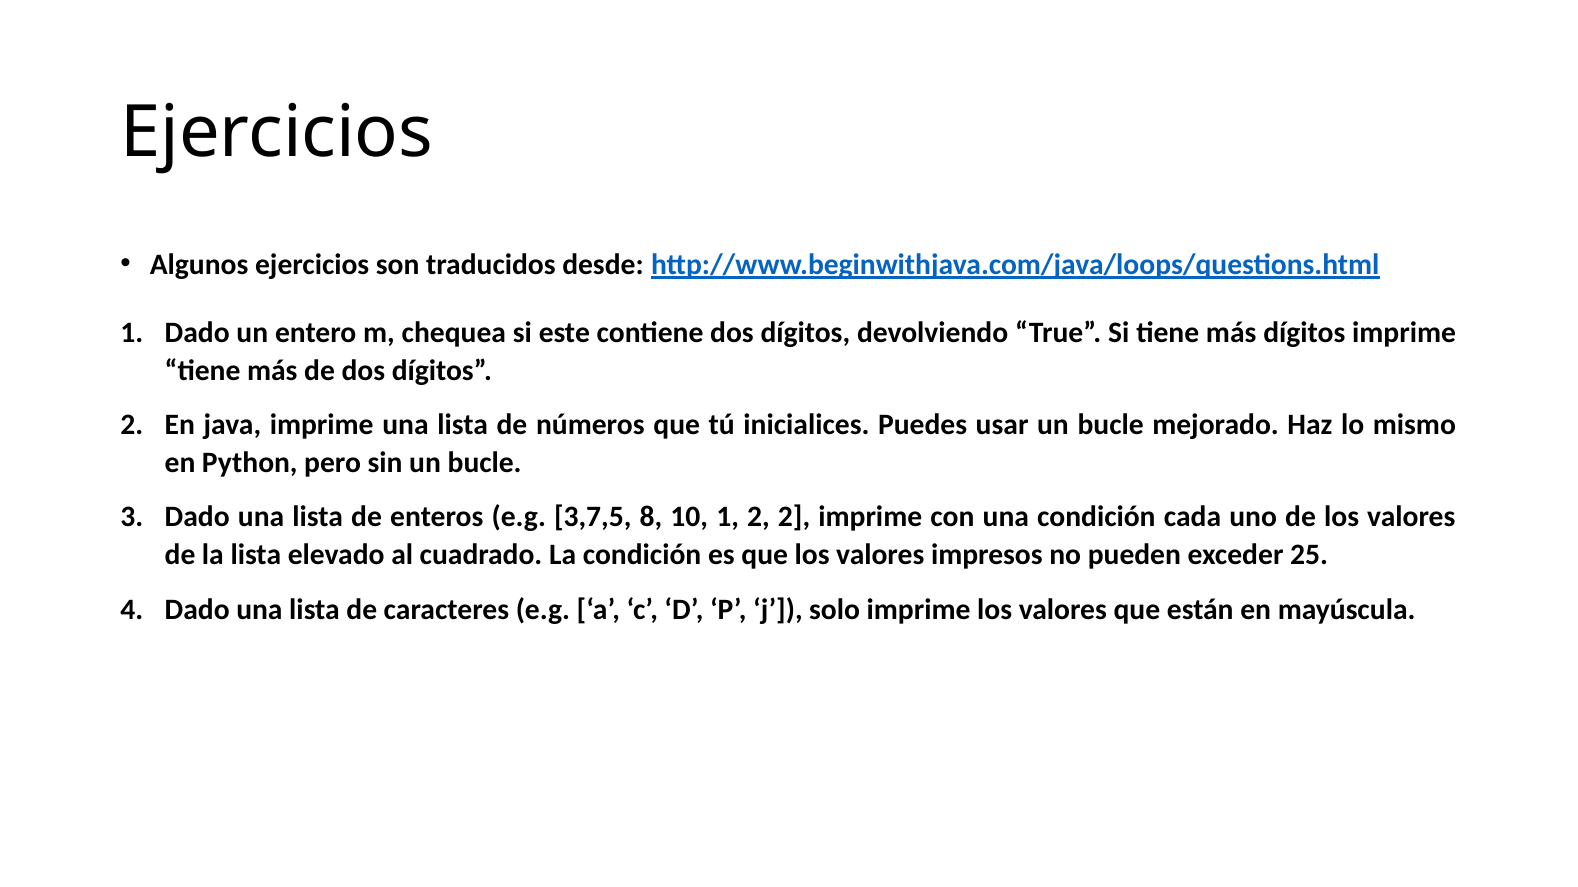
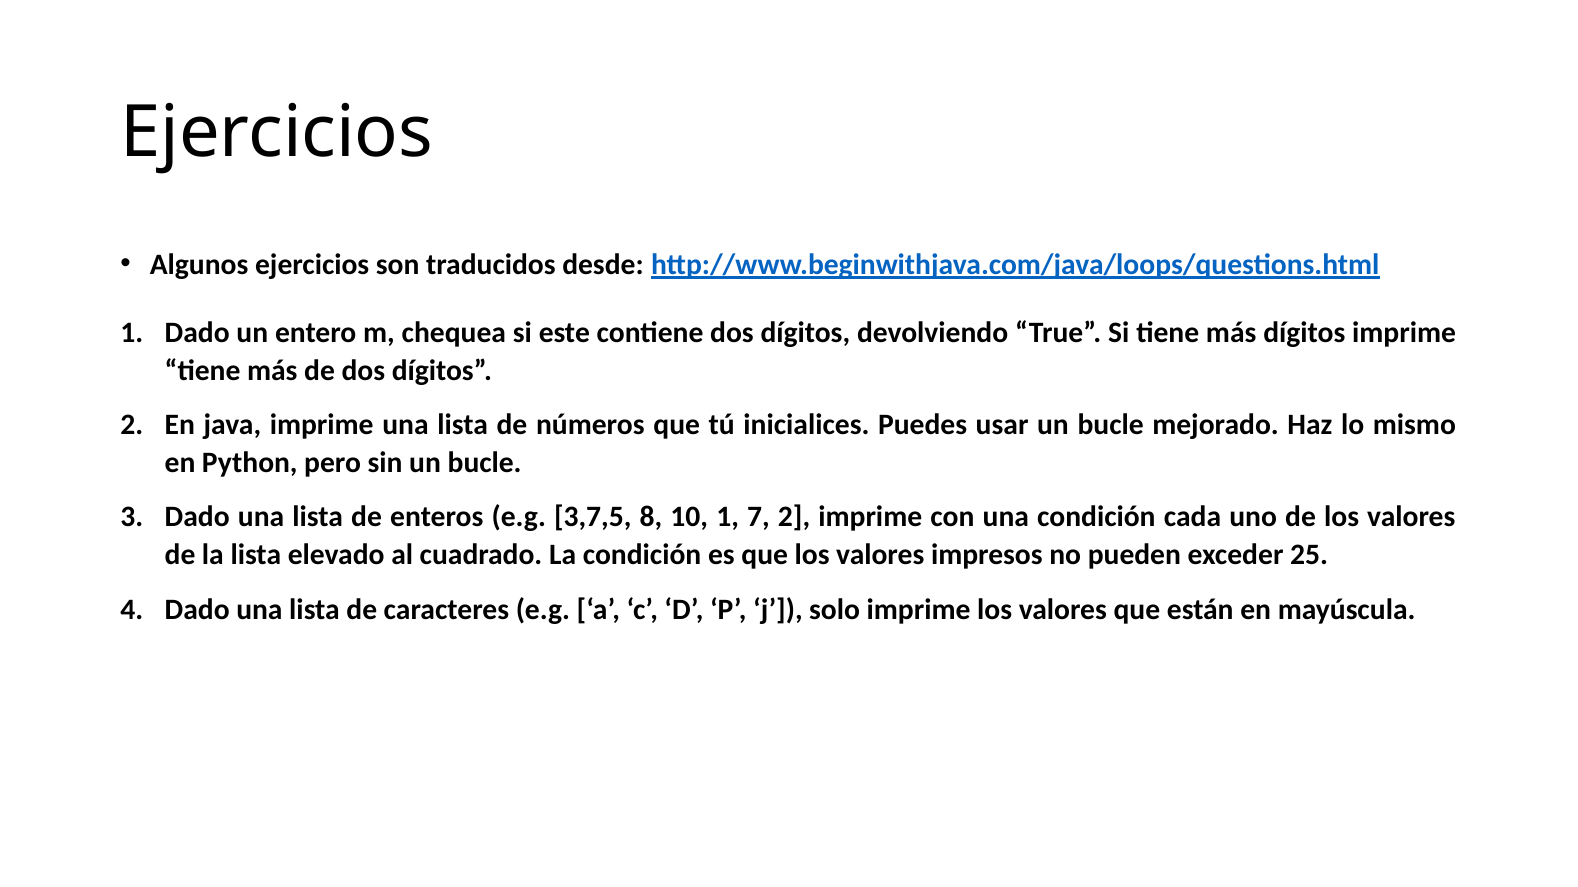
1 2: 2 -> 7
